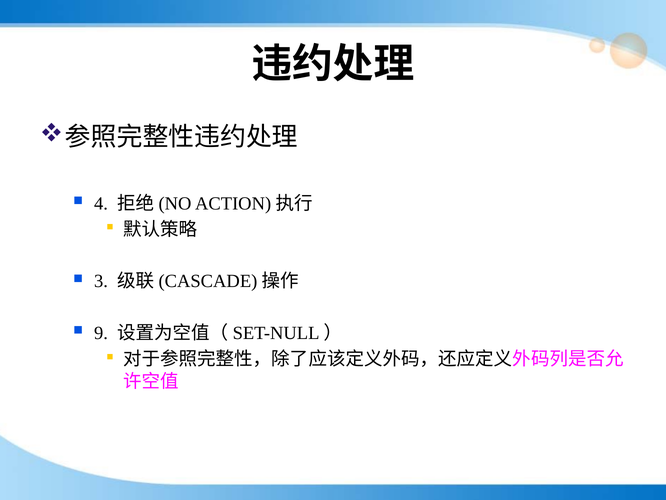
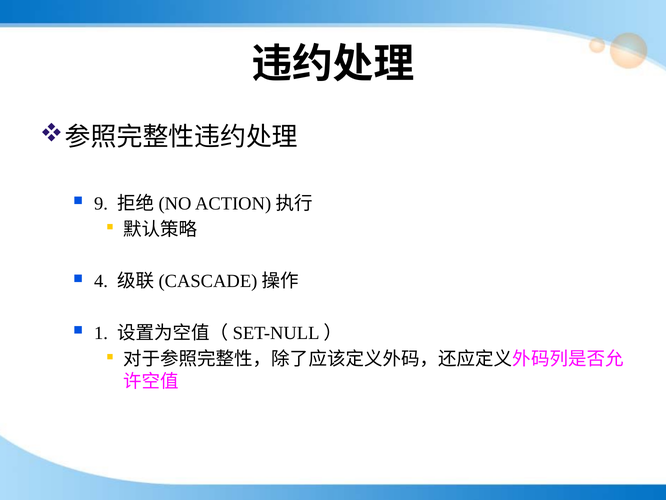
4: 4 -> 9
3: 3 -> 4
9: 9 -> 1
